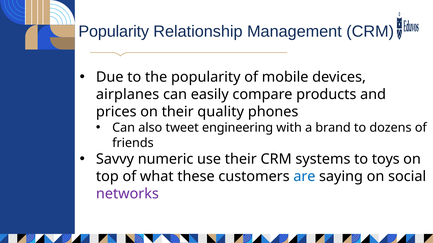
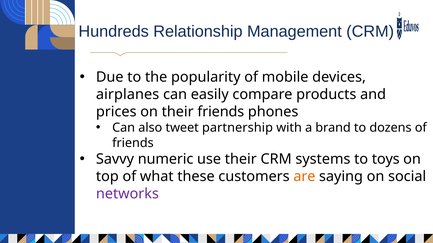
Popularity at (114, 31): Popularity -> Hundreds
their quality: quality -> friends
engineering: engineering -> partnership
are colour: blue -> orange
